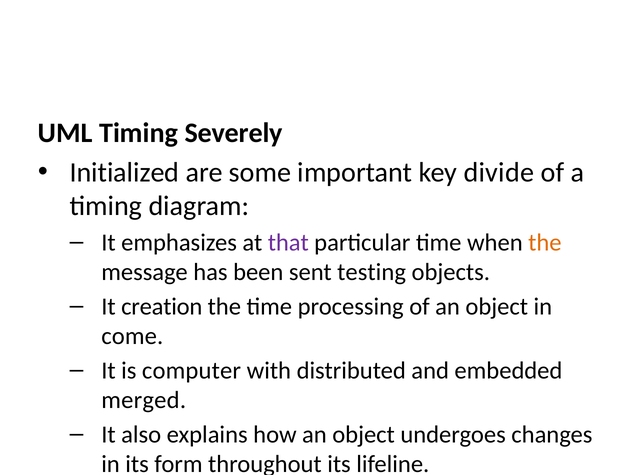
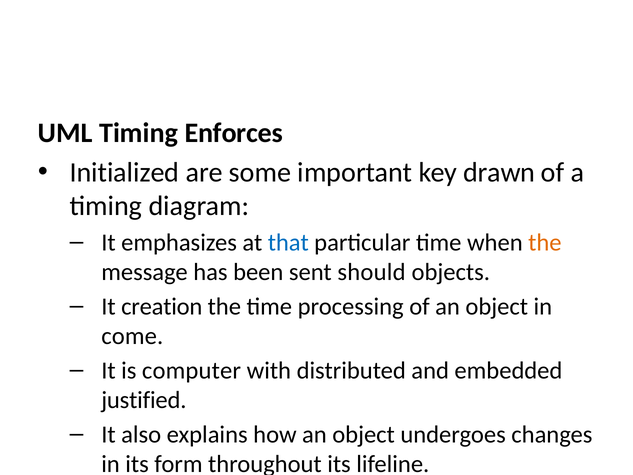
Severely: Severely -> Enforces
divide: divide -> drawn
that colour: purple -> blue
testing: testing -> should
merged: merged -> justified
